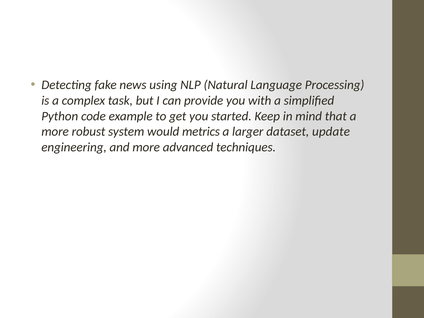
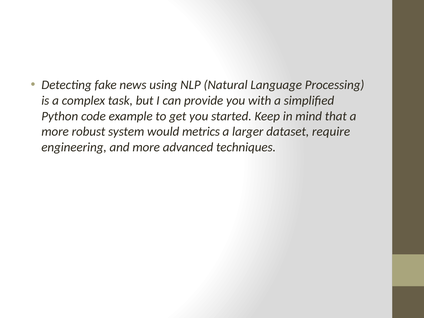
update: update -> require
